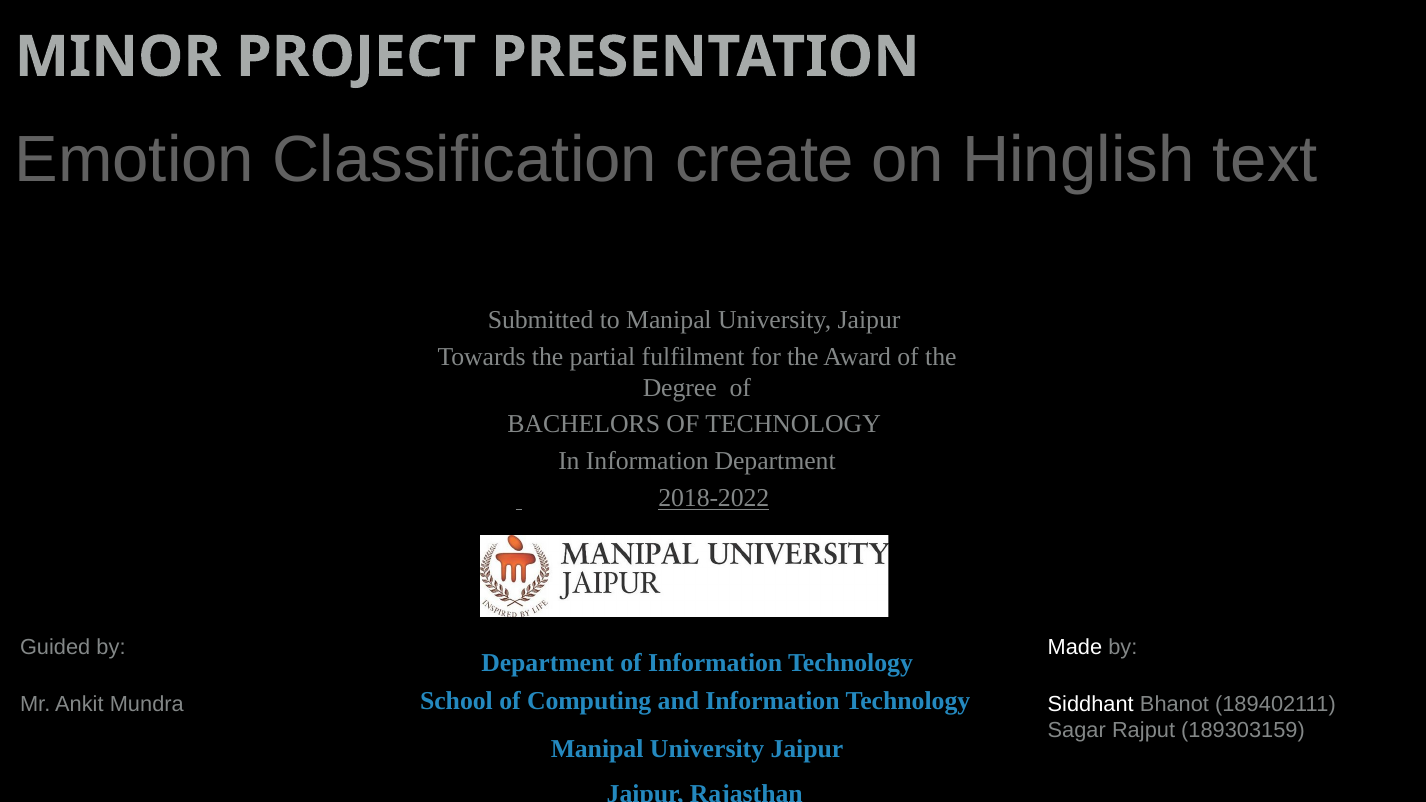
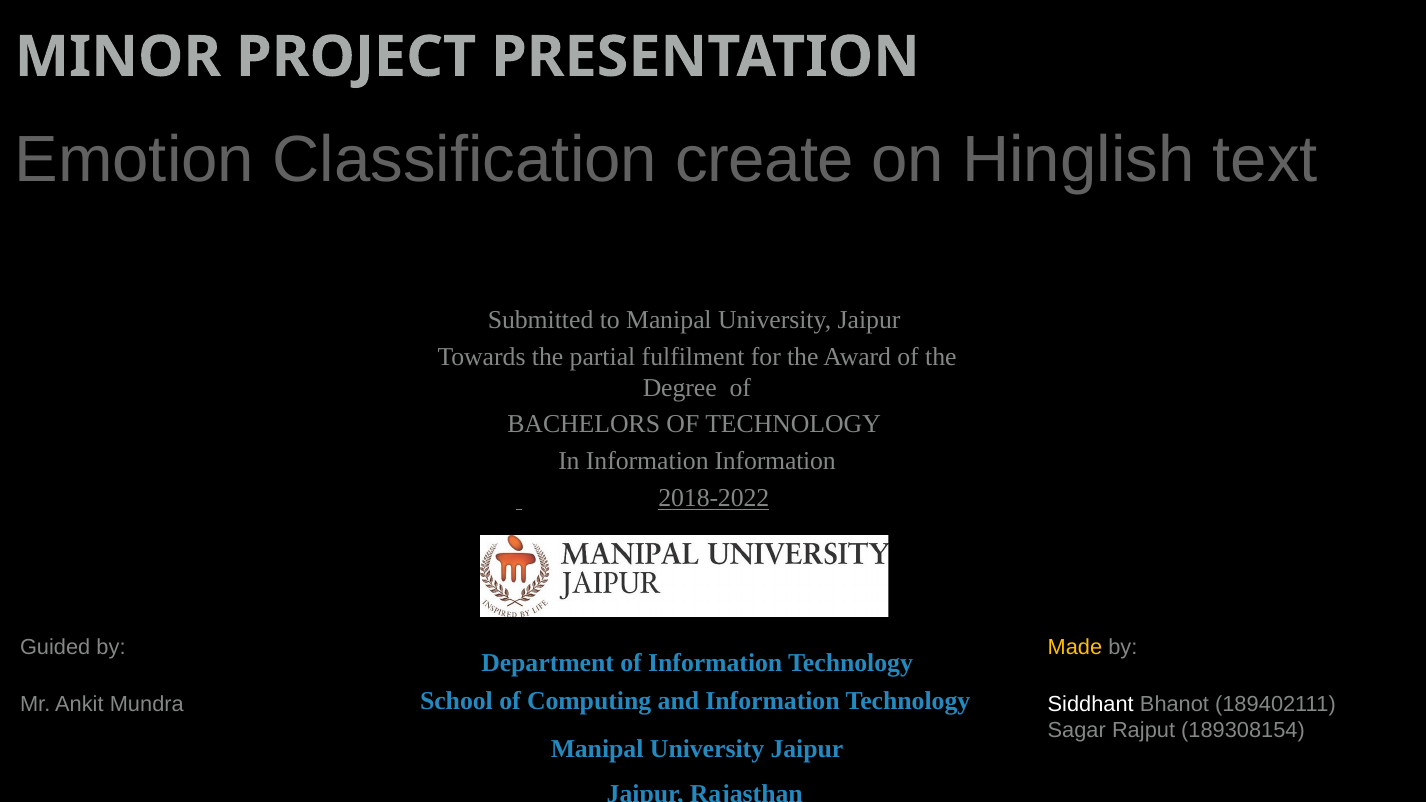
Information Department: Department -> Information
Made colour: white -> yellow
189303159: 189303159 -> 189308154
